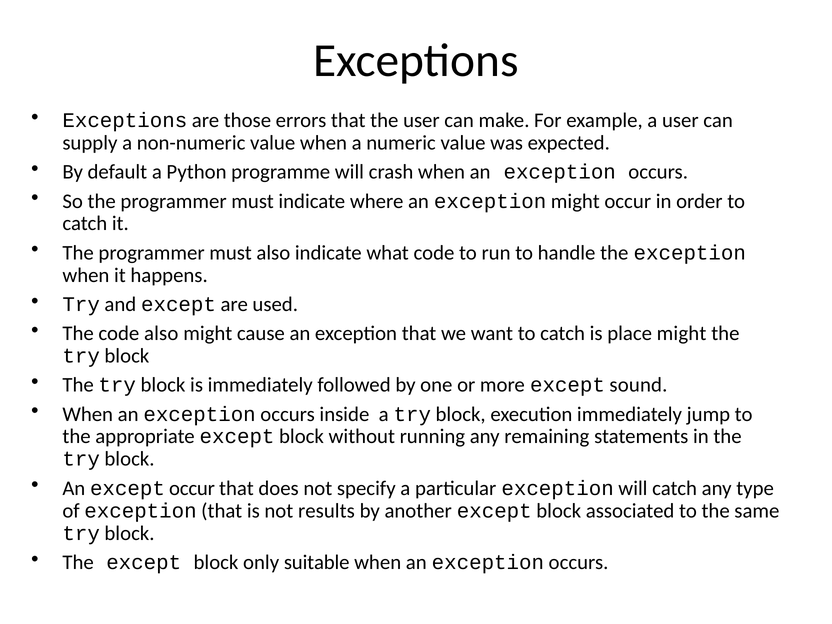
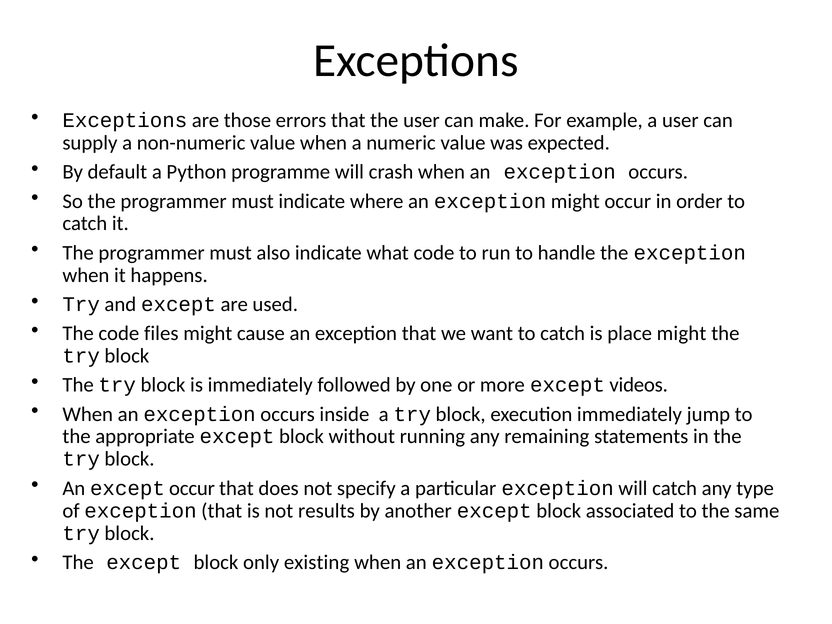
code also: also -> files
sound: sound -> videos
suitable: suitable -> existing
